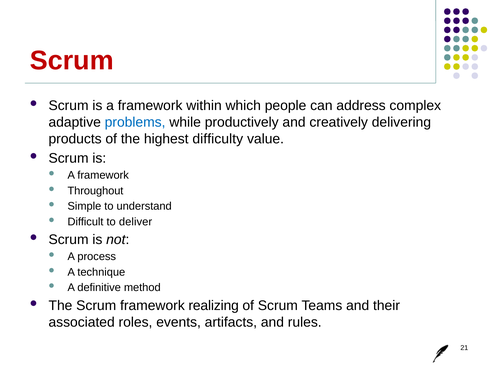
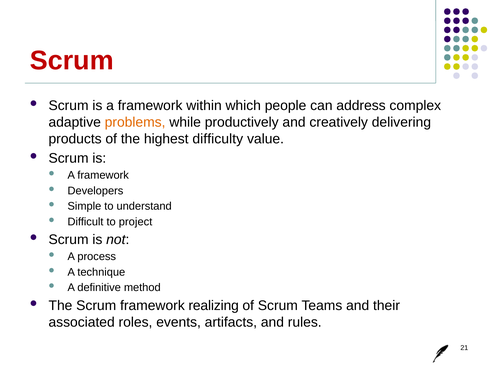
problems colour: blue -> orange
Throughout: Throughout -> Developers
deliver: deliver -> project
